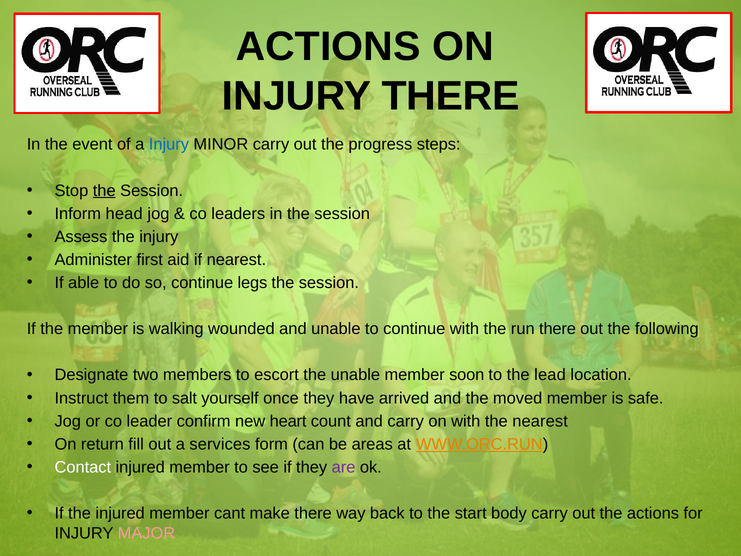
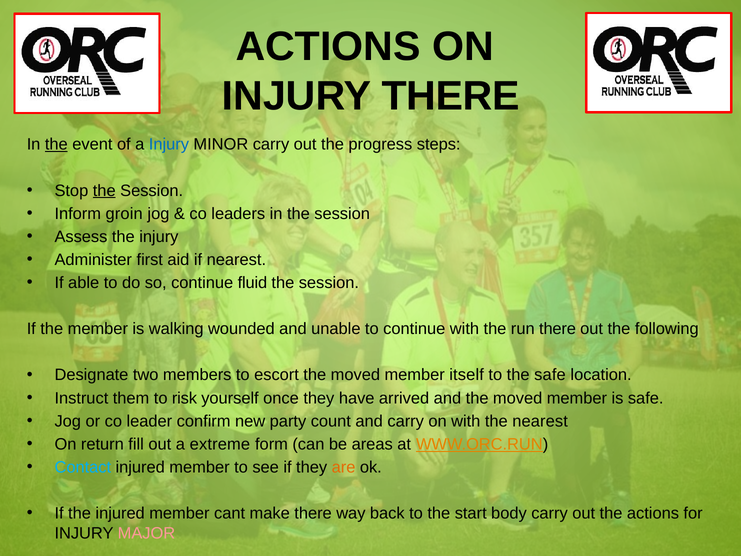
the at (56, 144) underline: none -> present
head: head -> groin
legs: legs -> fluid
escort the unable: unable -> moved
soon: soon -> itself
the lead: lead -> safe
salt: salt -> risk
heart: heart -> party
services: services -> extreme
Contact colour: white -> light blue
are colour: purple -> orange
